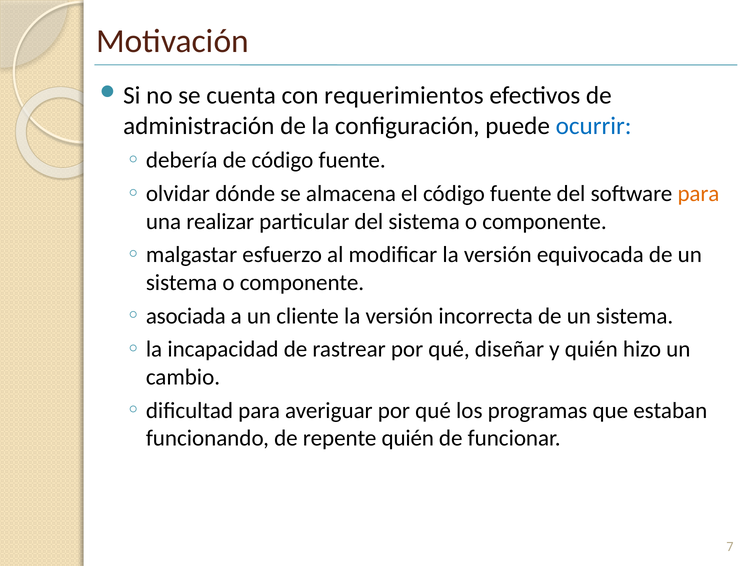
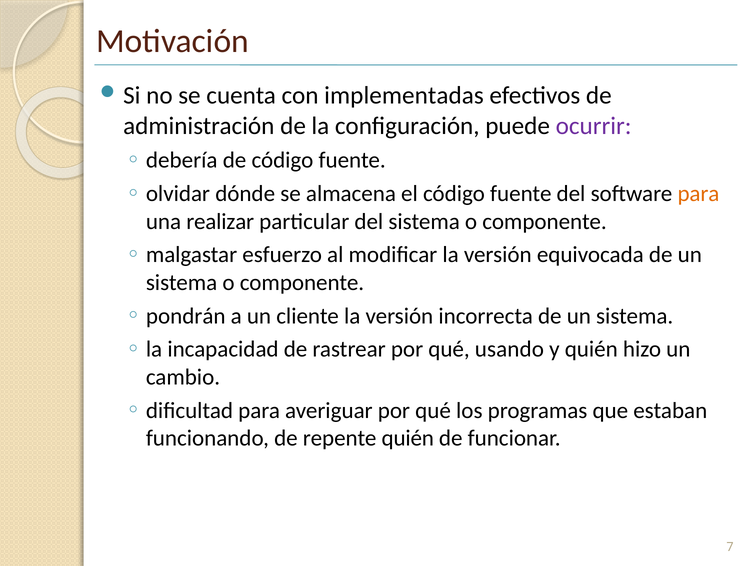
requerimientos: requerimientos -> implementadas
ocurrir colour: blue -> purple
asociada: asociada -> pondrán
diseñar: diseñar -> usando
